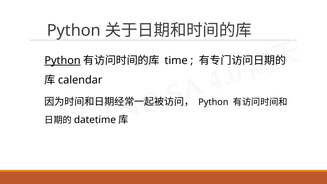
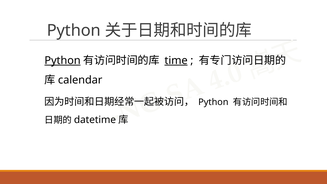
time underline: none -> present
